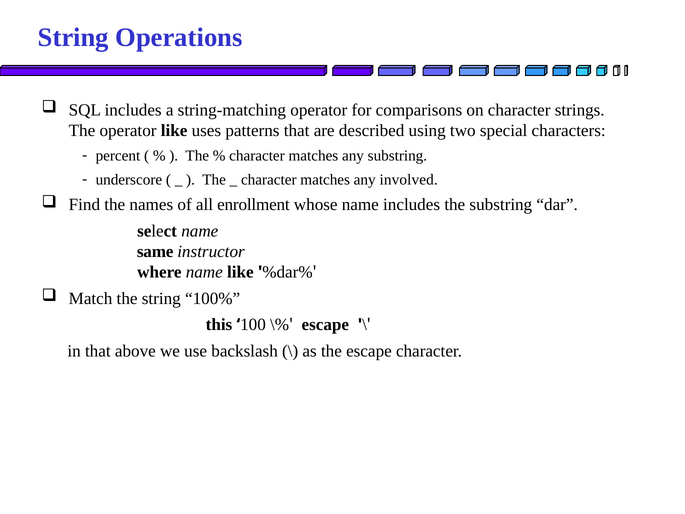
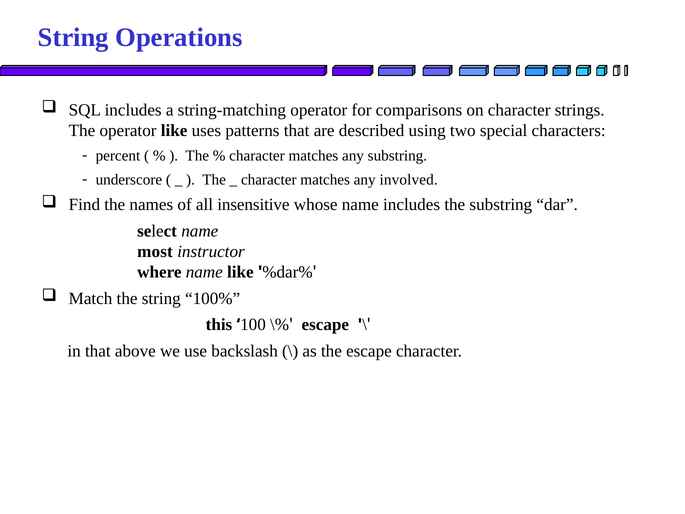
enrollment: enrollment -> insensitive
same: same -> most
